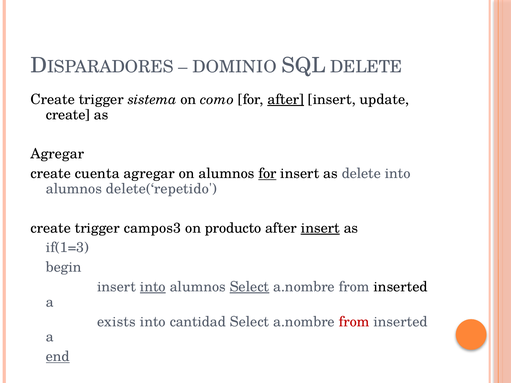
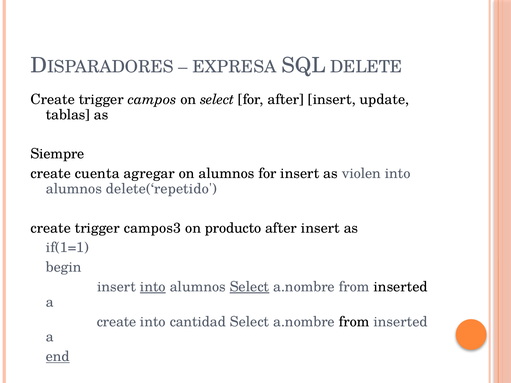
DOMINIO: DOMINIO -> EXPRESA
sistema: sistema -> campos
on como: como -> select
after at (286, 100) underline: present -> none
create at (68, 115): create -> tablas
Agregar at (57, 154): Agregar -> Siempre
for at (267, 174) underline: present -> none
as delete: delete -> violen
insert at (320, 228) underline: present -> none
if(1=3: if(1=3 -> if(1=1
exists at (116, 322): exists -> create
from at (354, 322) colour: red -> black
